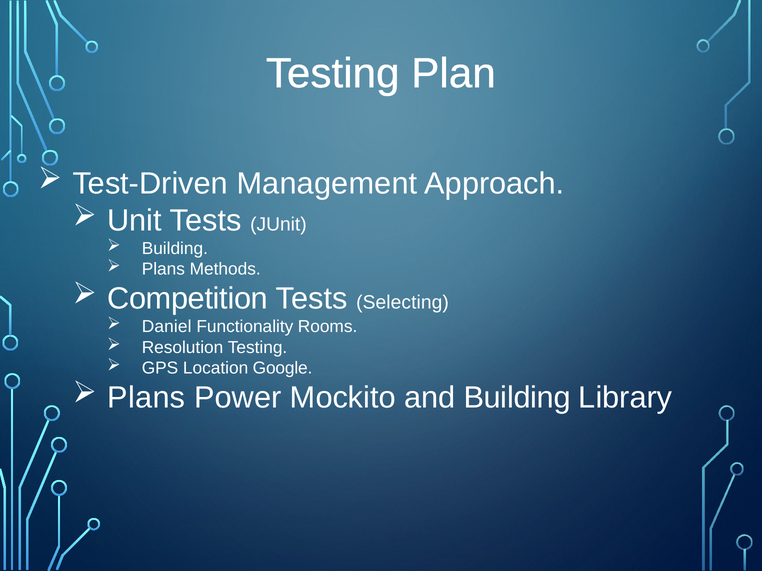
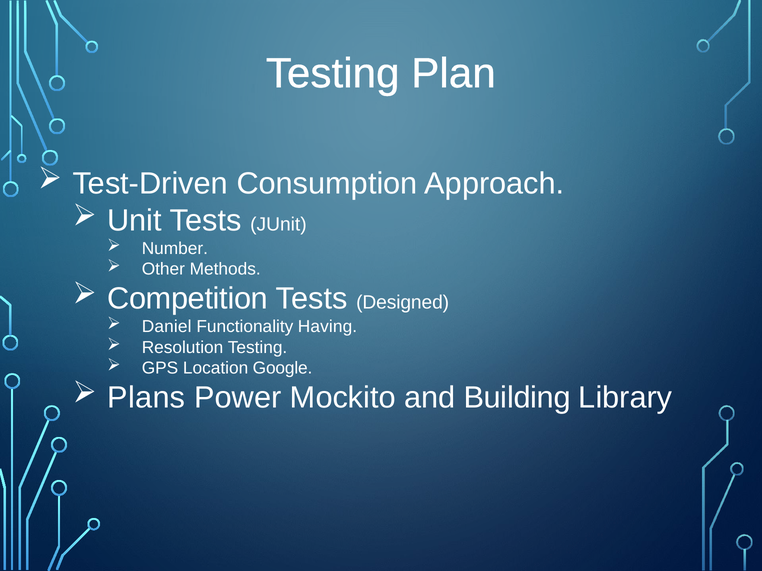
Management: Management -> Consumption
Building at (175, 249): Building -> Number
Plans at (163, 269): Plans -> Other
Selecting: Selecting -> Designed
Rooms: Rooms -> Having
